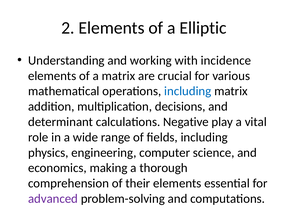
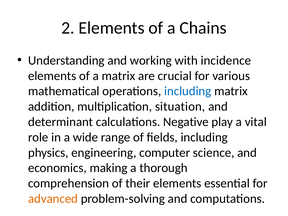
Elliptic: Elliptic -> Chains
decisions: decisions -> situation
advanced colour: purple -> orange
